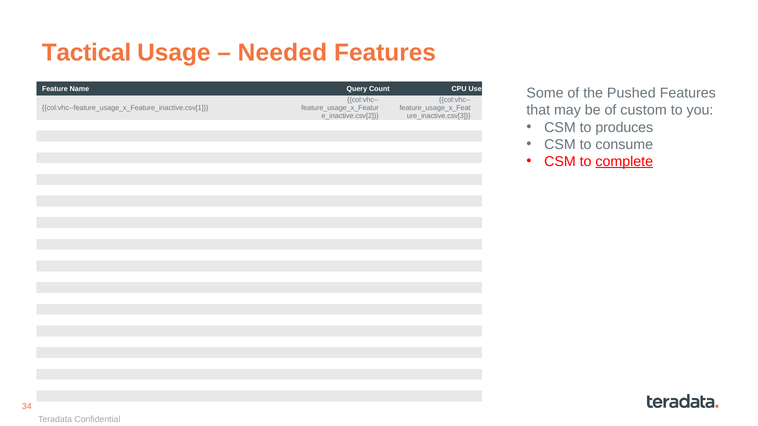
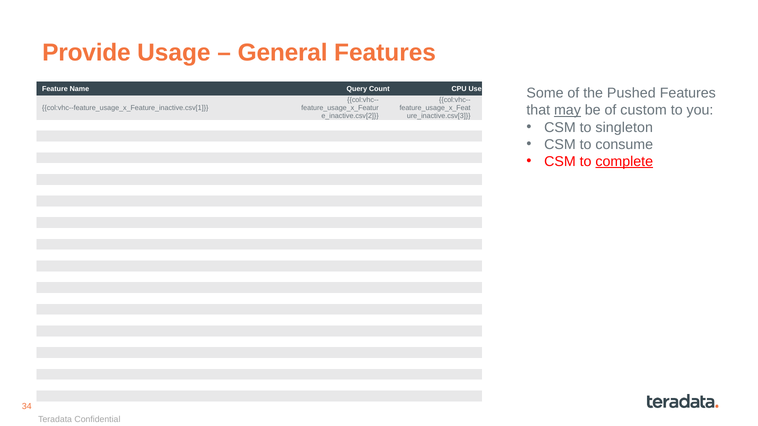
Tactical: Tactical -> Provide
Needed: Needed -> General
may underline: none -> present
produces: produces -> singleton
